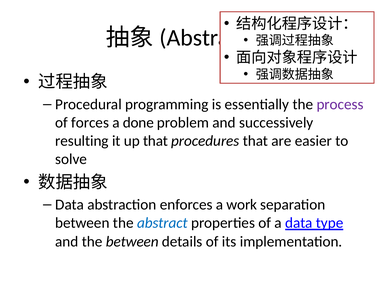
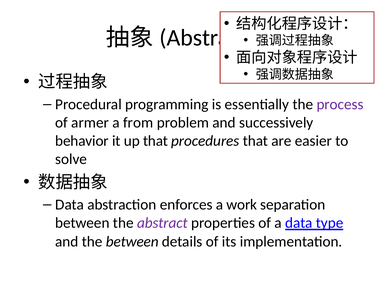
forces: forces -> armer
done: done -> from
resulting: resulting -> behavior
abstract colour: blue -> purple
